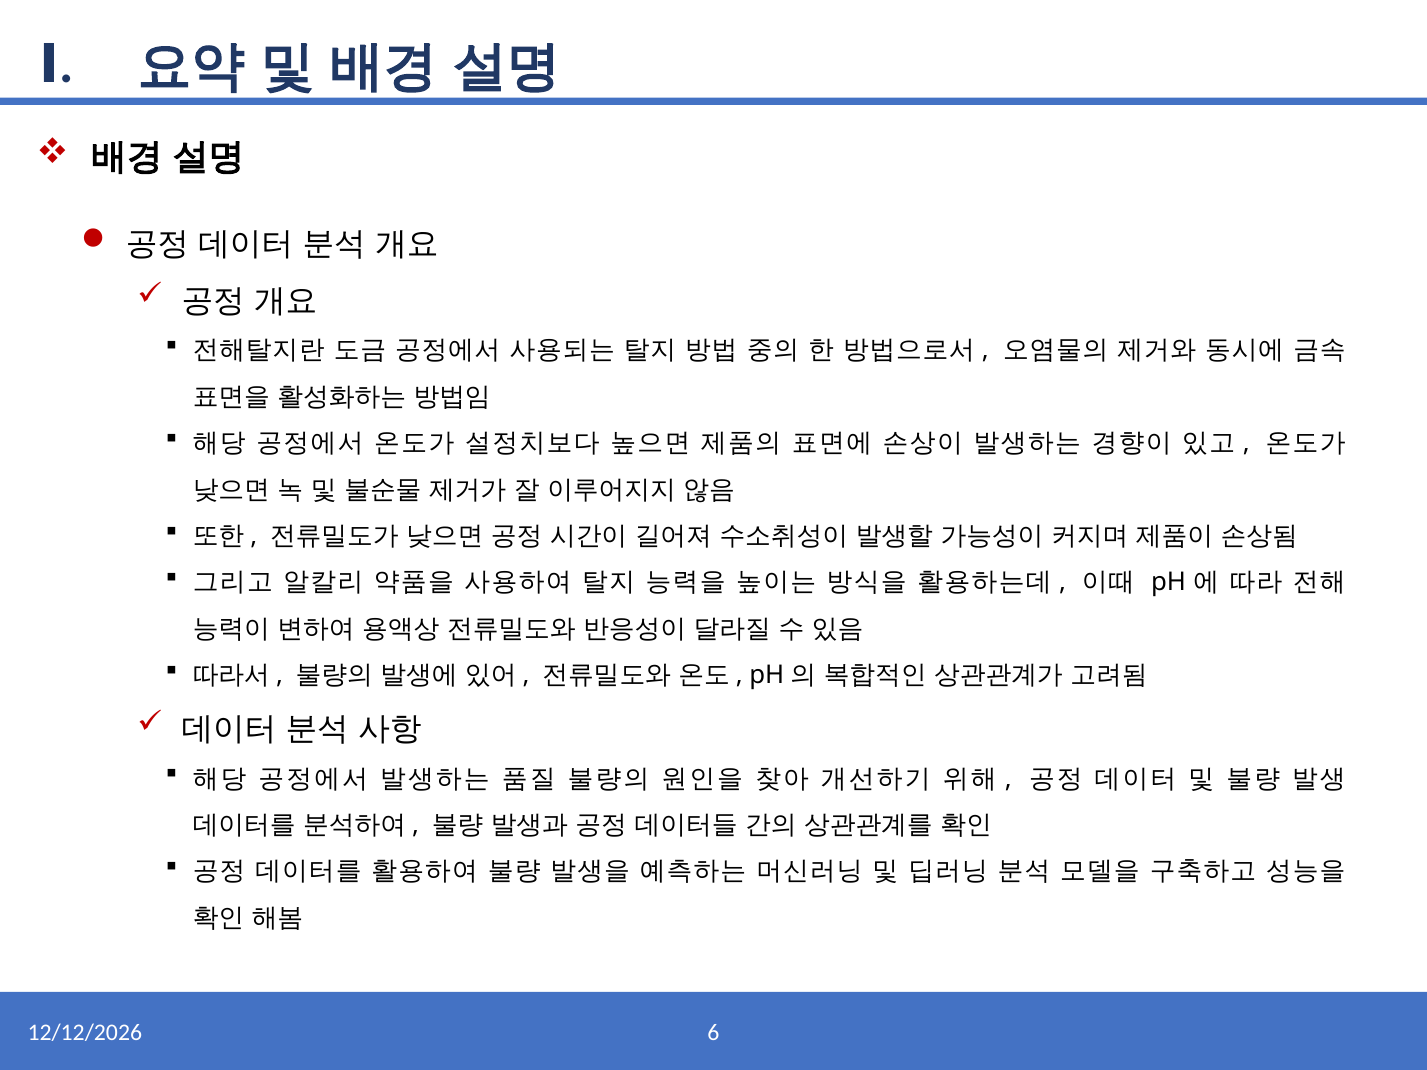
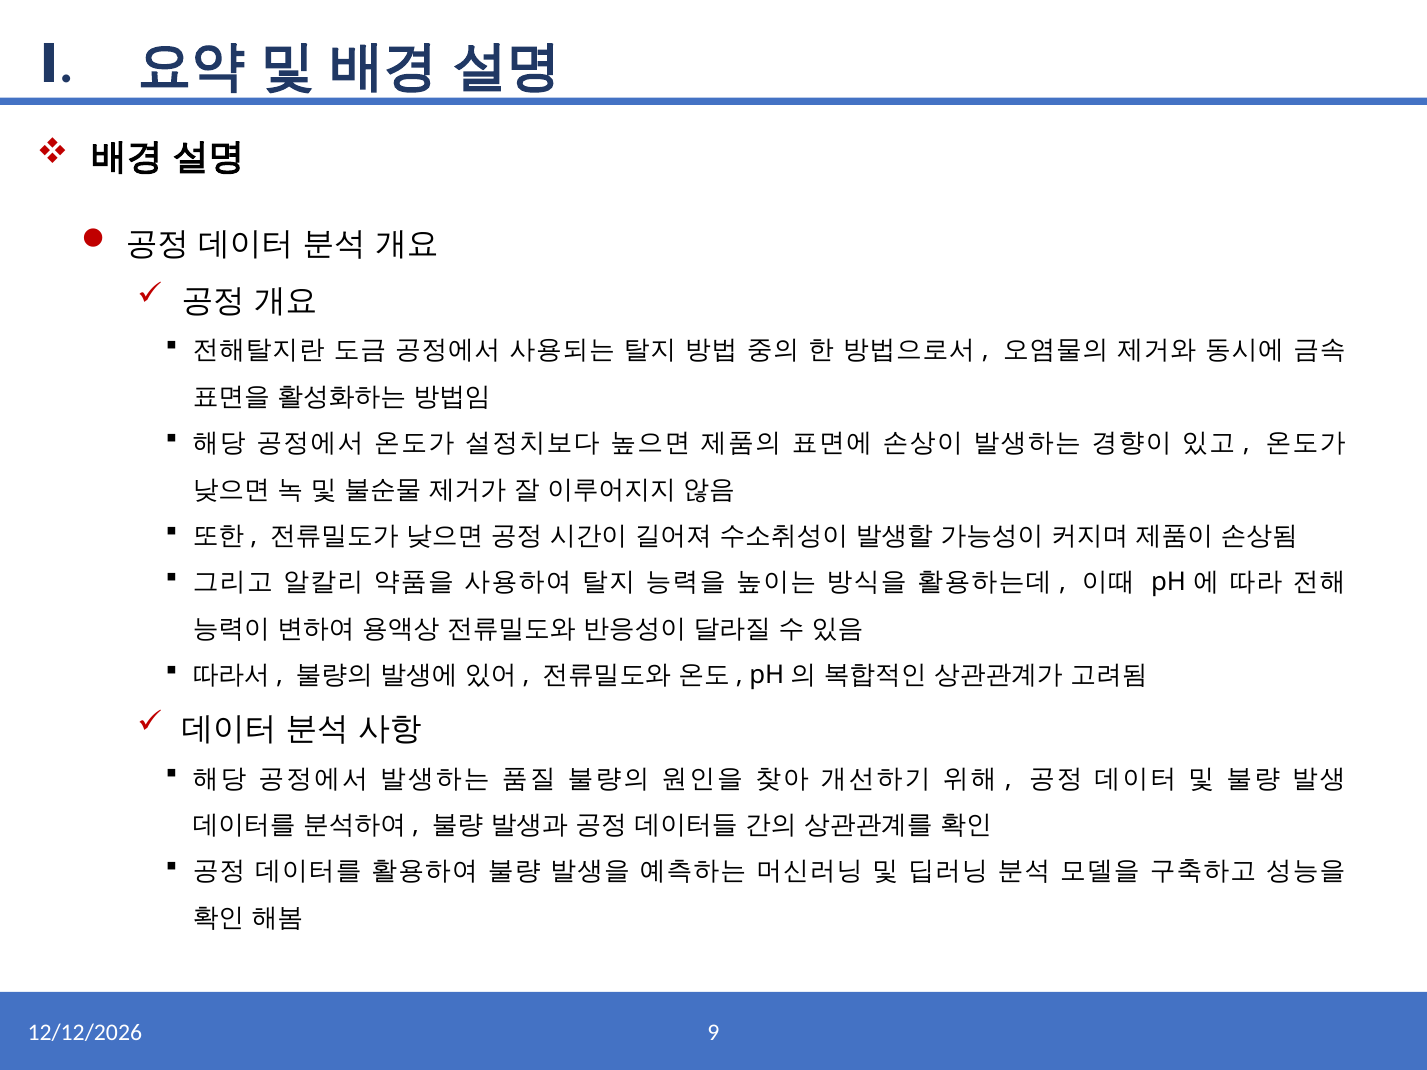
6: 6 -> 9
